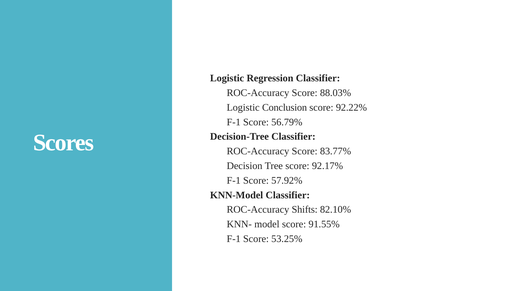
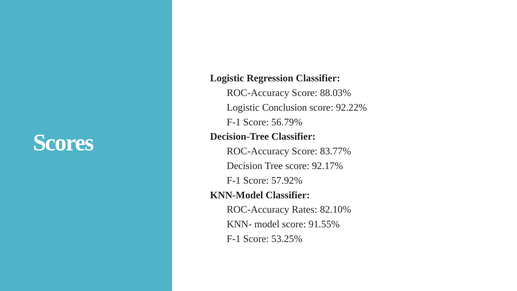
Shifts: Shifts -> Rates
